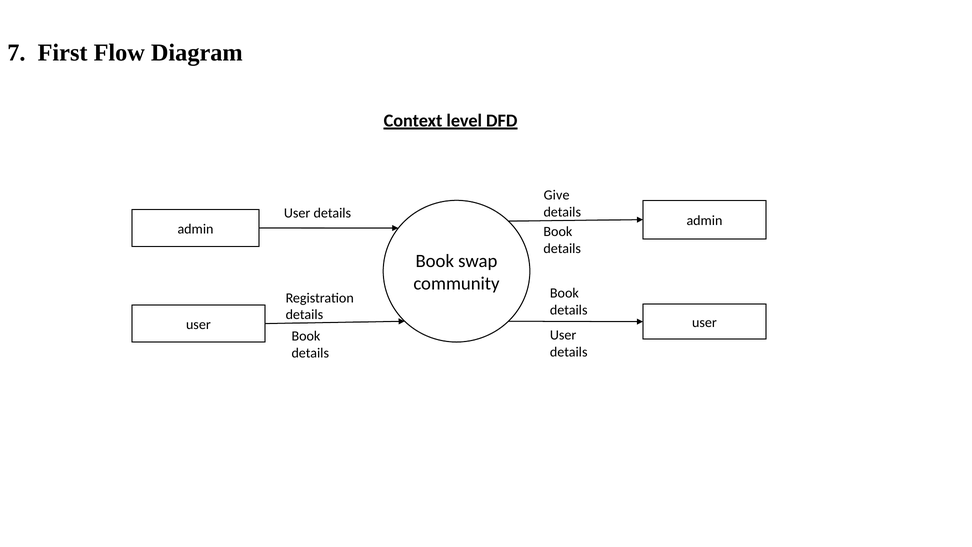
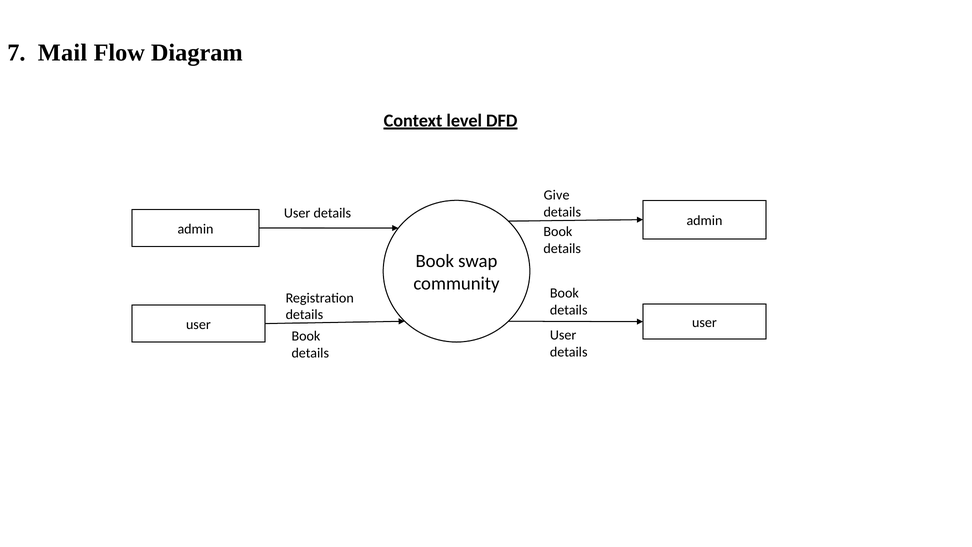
First: First -> Mail
